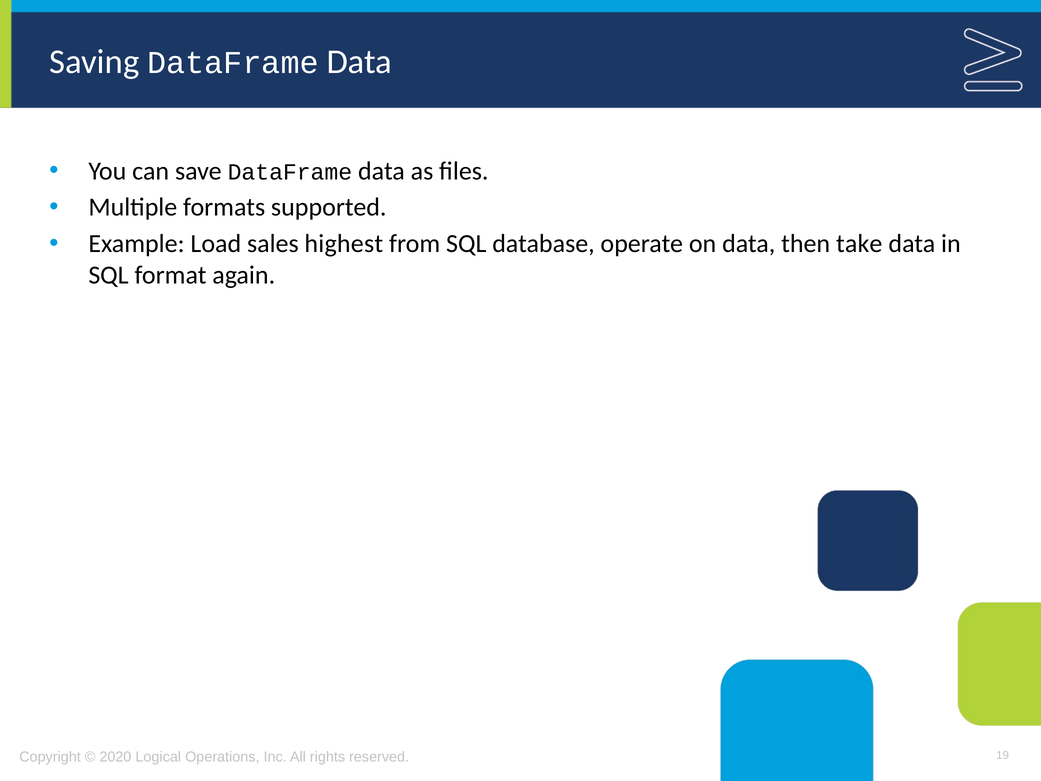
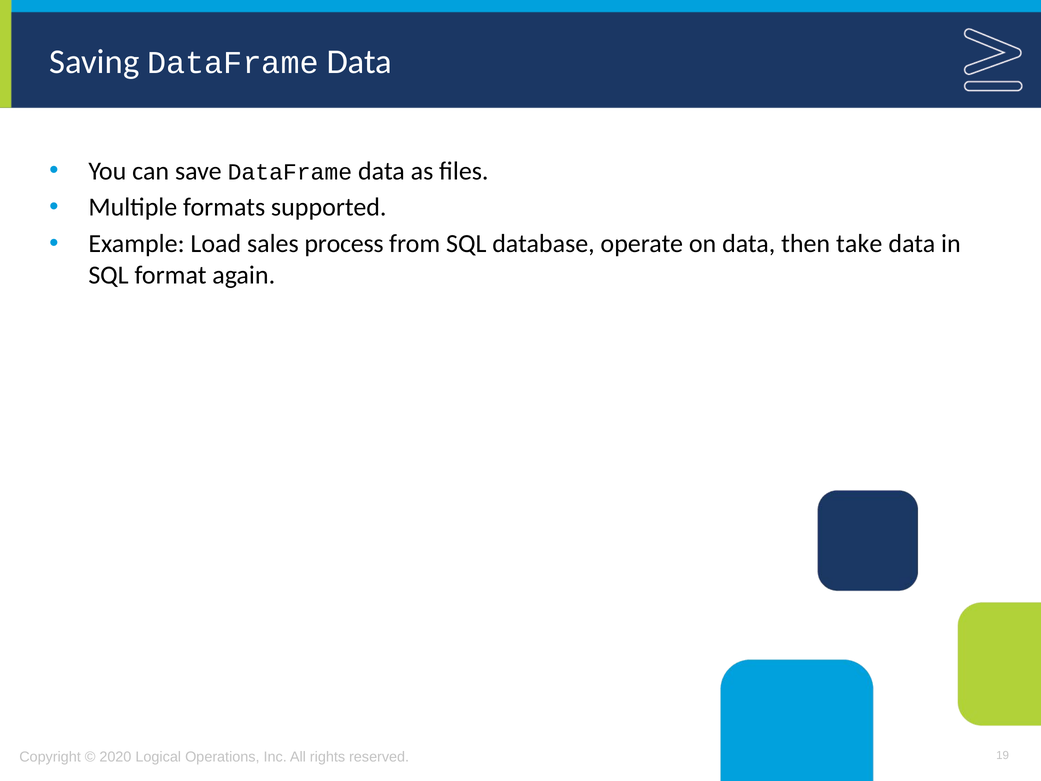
highest: highest -> process
